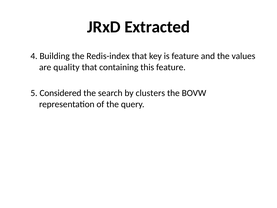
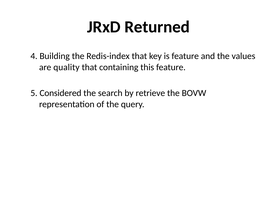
Extracted: Extracted -> Returned
clusters: clusters -> retrieve
